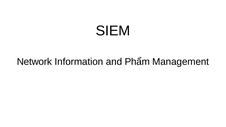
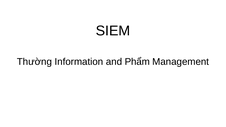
Network: Network -> Thường
